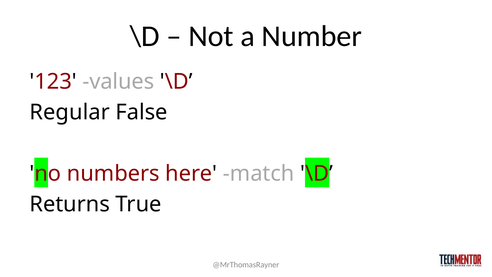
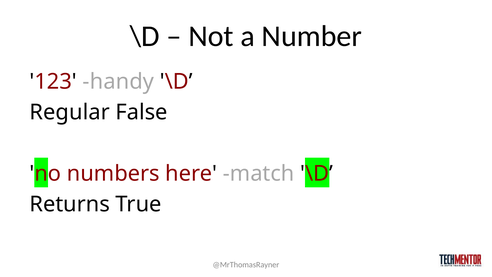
values: values -> handy
